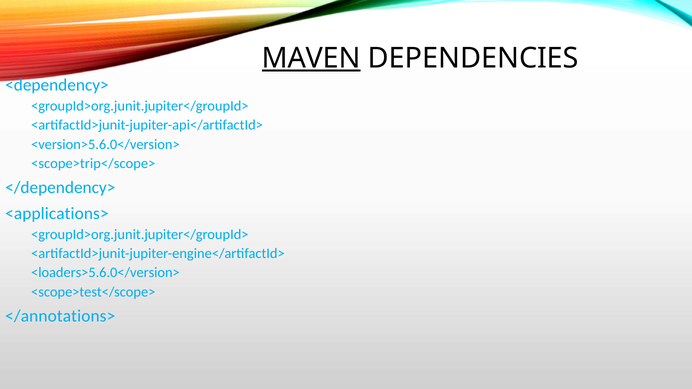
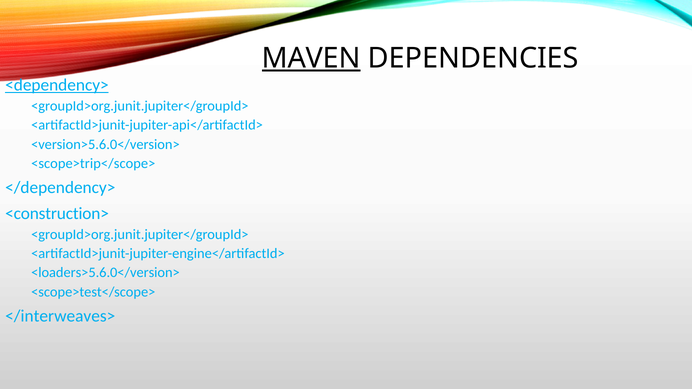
<dependency> underline: none -> present
<applications>: <applications> -> <construction>
</annotations>: </annotations> -> </interweaves>
